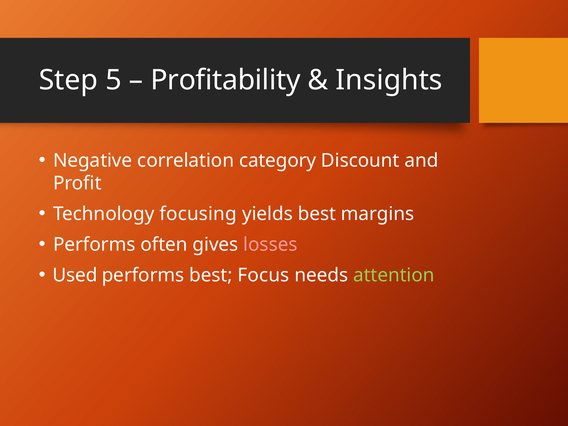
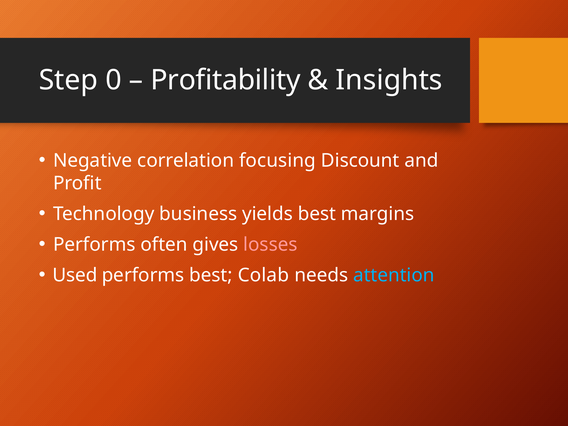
5: 5 -> 0
category: category -> focusing
focusing: focusing -> business
Focus: Focus -> Colab
attention colour: light green -> light blue
